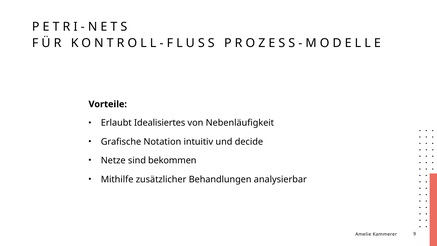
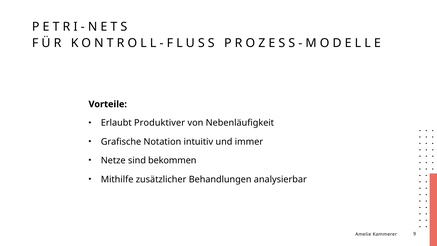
Idealisiertes: Idealisiertes -> Produktiver
decide: decide -> immer
